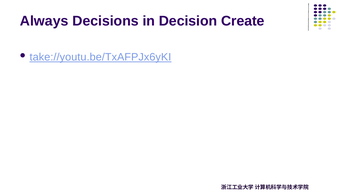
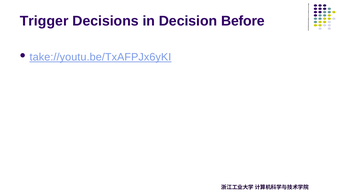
Always: Always -> Trigger
Create: Create -> Before
